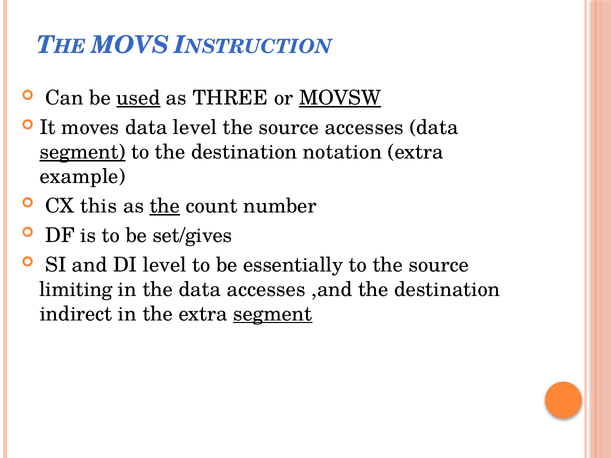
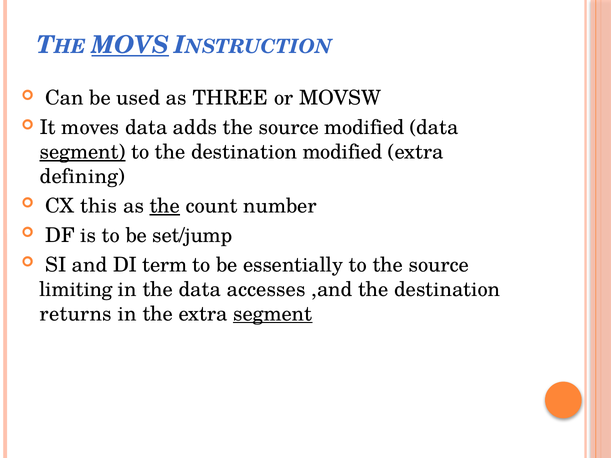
MOVS underline: none -> present
used underline: present -> none
MOVSW underline: present -> none
data level: level -> adds
source accesses: accesses -> modified
destination notation: notation -> modified
example: example -> defining
set/gives: set/gives -> set/jump
DI level: level -> term
indirect: indirect -> returns
